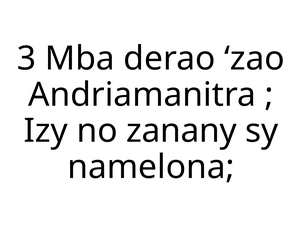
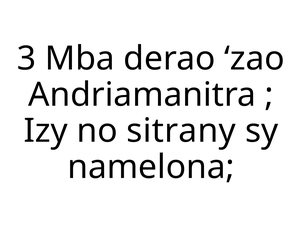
zanany: zanany -> sitrany
